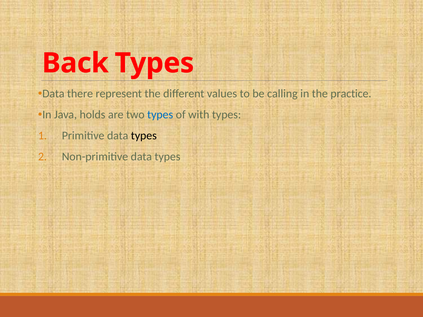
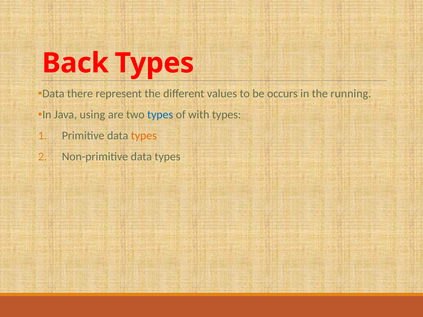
calling: calling -> occurs
practice: practice -> running
holds: holds -> using
types at (144, 136) colour: black -> orange
